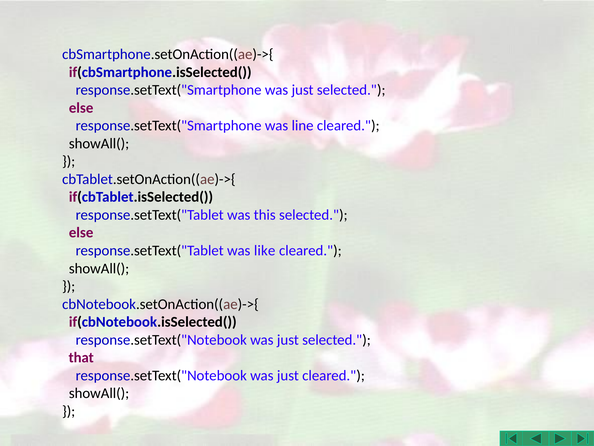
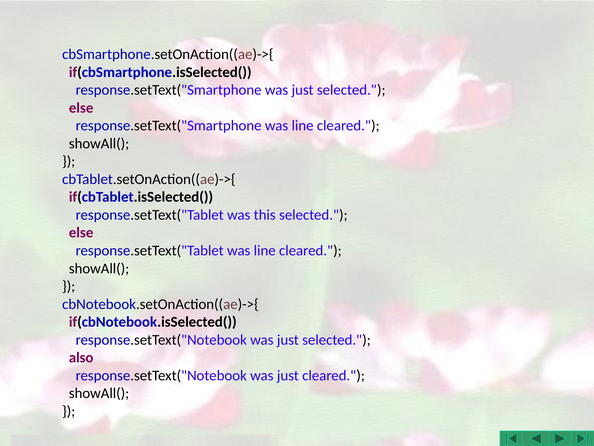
response.setText("Tablet was like: like -> line
that: that -> also
